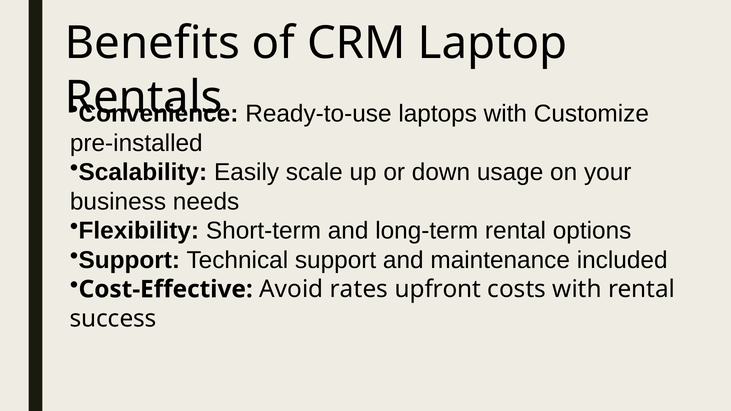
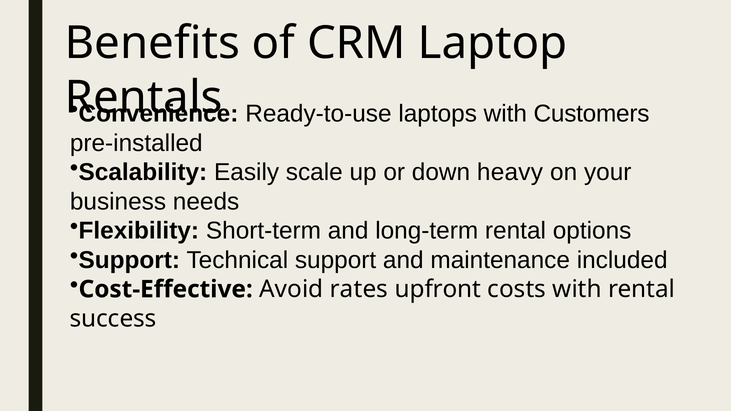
Customize: Customize -> Customers
usage: usage -> heavy
